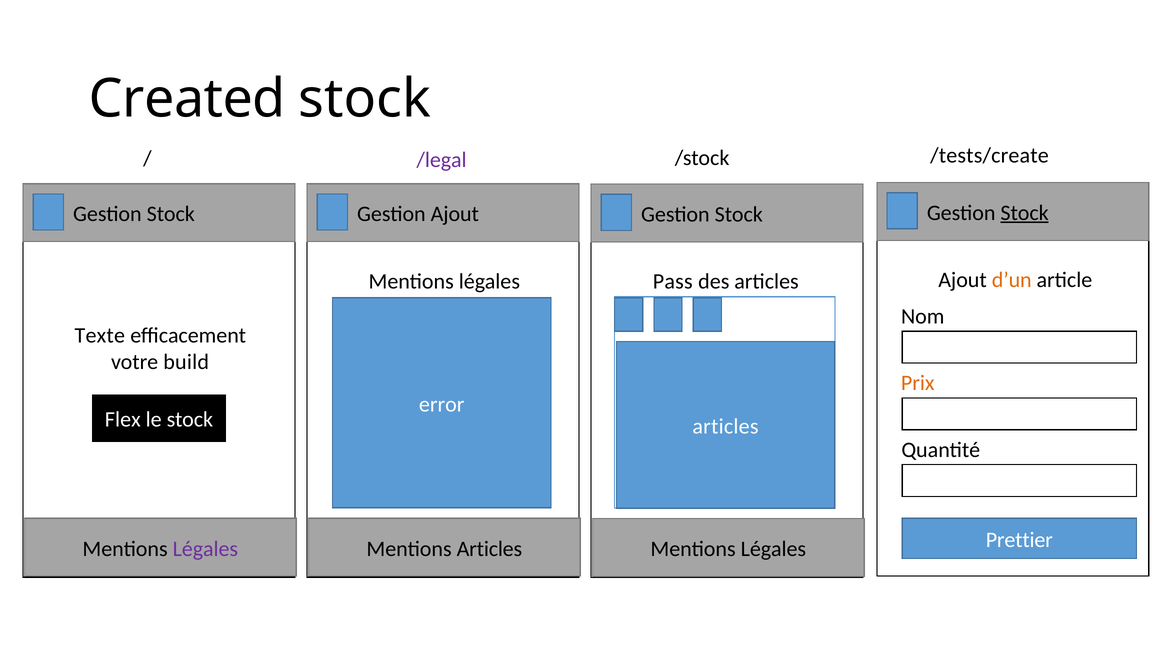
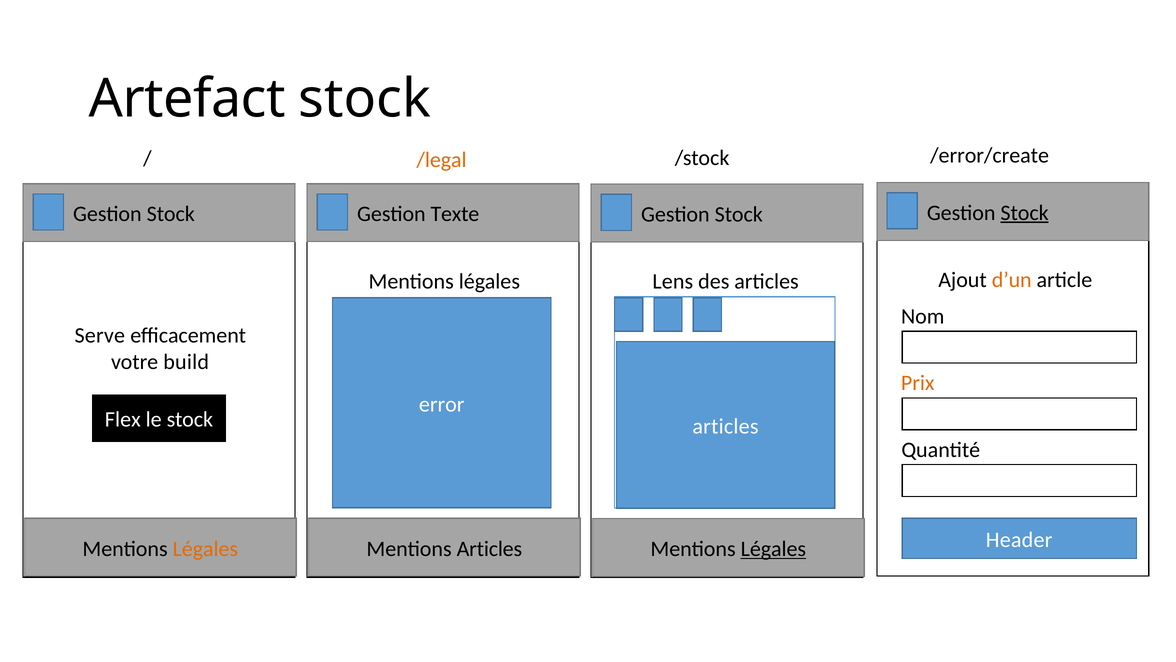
Created: Created -> Artefact
/legal colour: purple -> orange
/tests/create: /tests/create -> /error/create
Gestion Ajout: Ajout -> Texte
Pass: Pass -> Lens
Texte: Texte -> Serve
Prettier: Prettier -> Header
Légales at (205, 548) colour: purple -> orange
Légales at (773, 549) underline: none -> present
